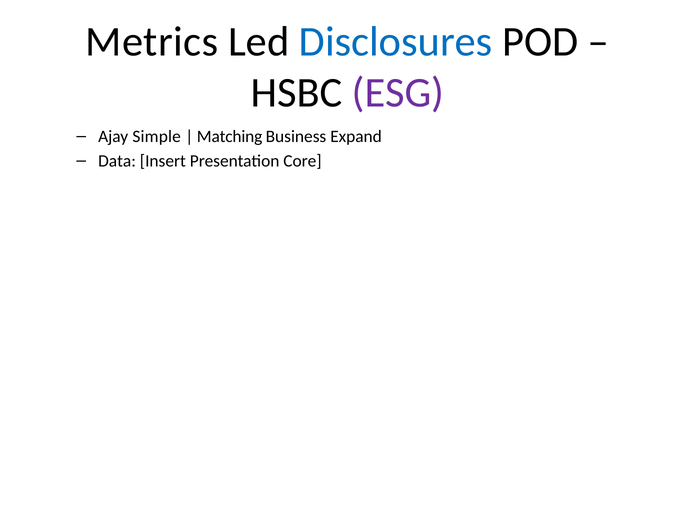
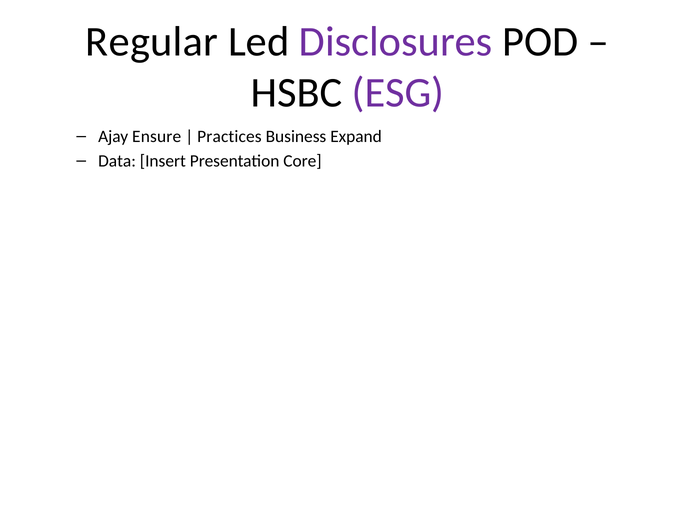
Metrics: Metrics -> Regular
Disclosures colour: blue -> purple
Simple: Simple -> Ensure
Matching: Matching -> Practices
